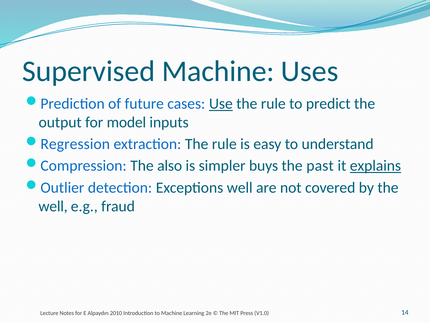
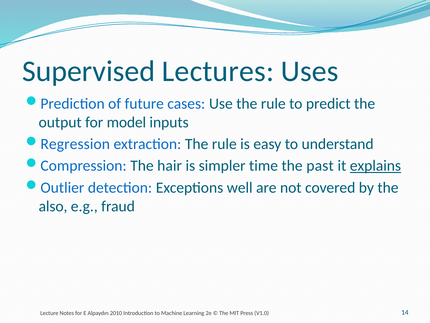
Supervised Machine: Machine -> Lectures
Use underline: present -> none
also: also -> hair
buys: buys -> time
well at (53, 206): well -> also
